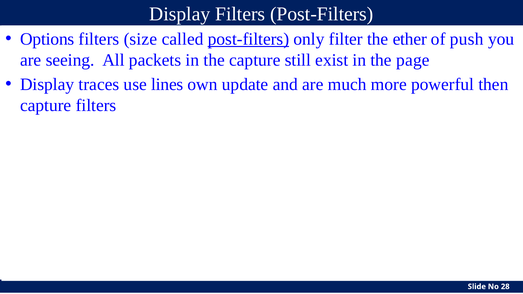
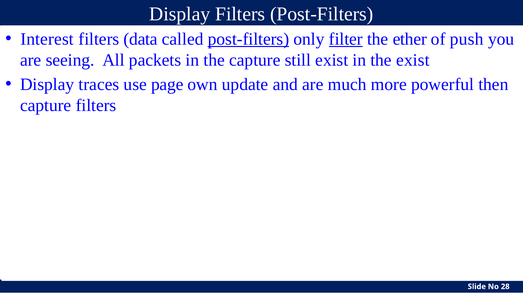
Options: Options -> Interest
size: size -> data
filter underline: none -> present
the page: page -> exist
lines: lines -> page
